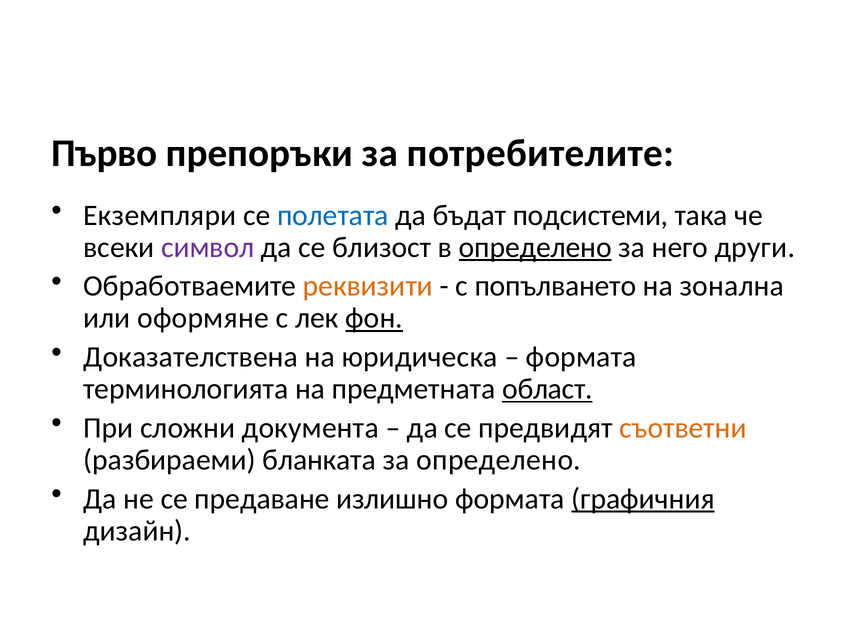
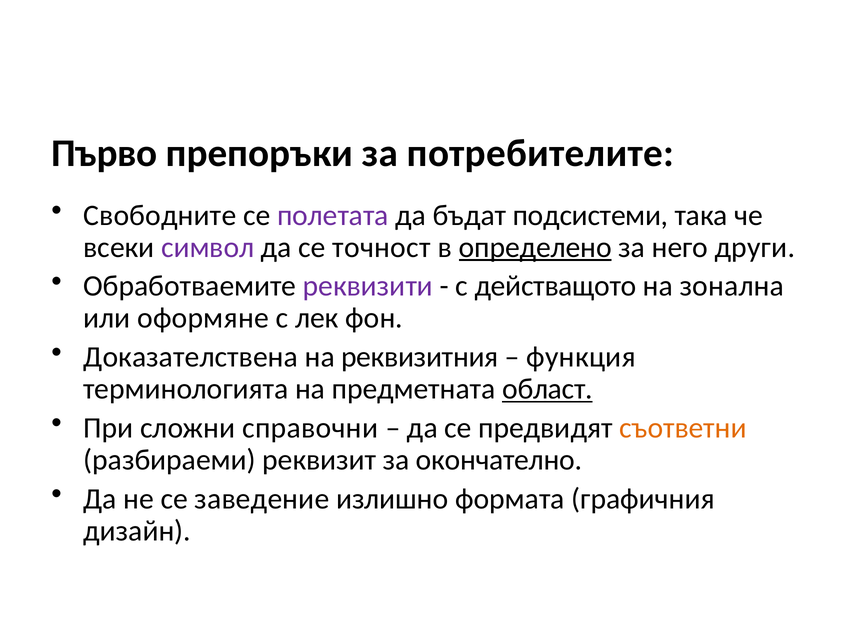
Екземпляри: Екземпляри -> Свободните
полетата colour: blue -> purple
близост: близост -> точност
реквизити colour: orange -> purple
попълването: попълването -> действащото
фон underline: present -> none
юридическа: юридическа -> реквизитния
формата at (581, 357): формата -> функция
документа: документа -> справочни
бланката: бланката -> реквизит
за определено: определено -> окончателно
предаване: предаване -> заведение
графичния underline: present -> none
